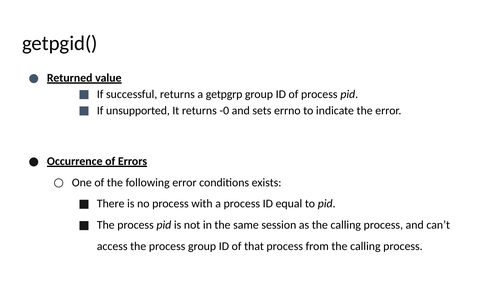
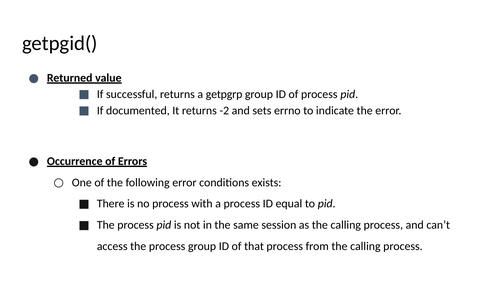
unsupported: unsupported -> documented
-0: -0 -> -2
